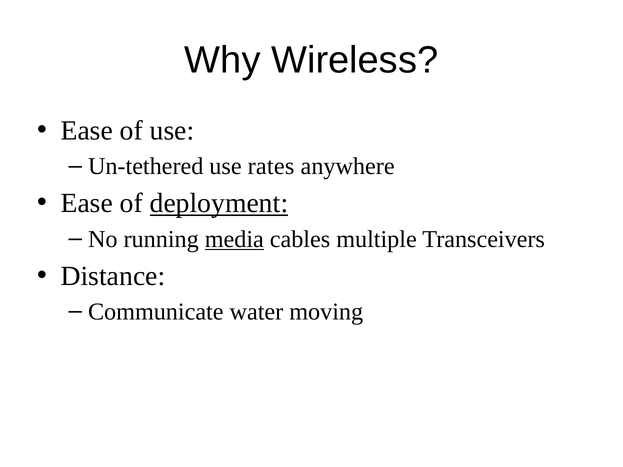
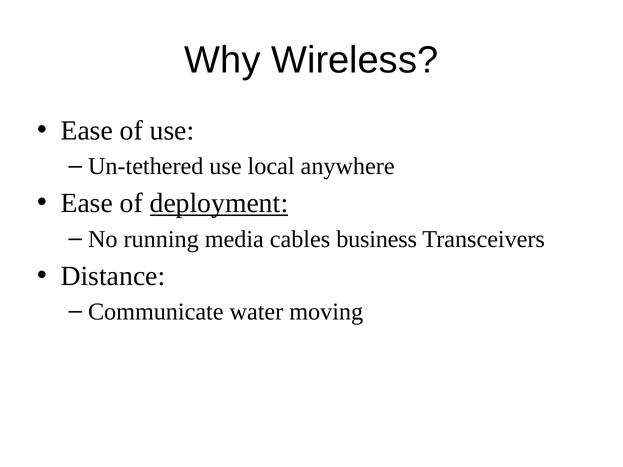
rates: rates -> local
media underline: present -> none
multiple: multiple -> business
